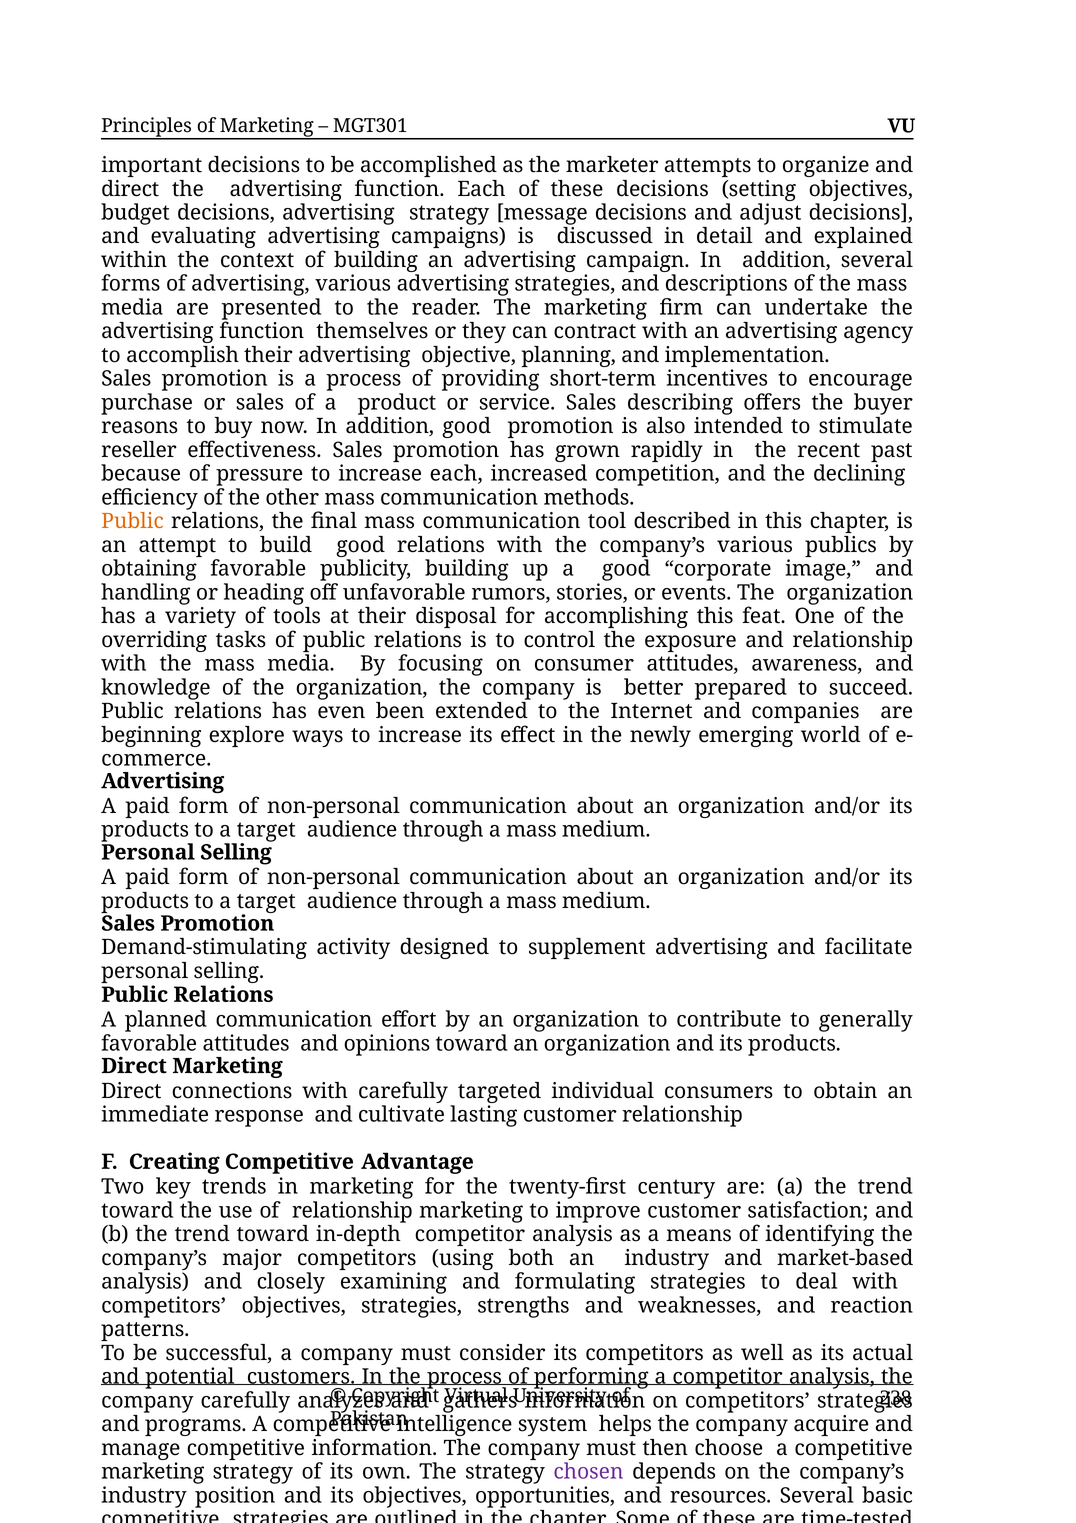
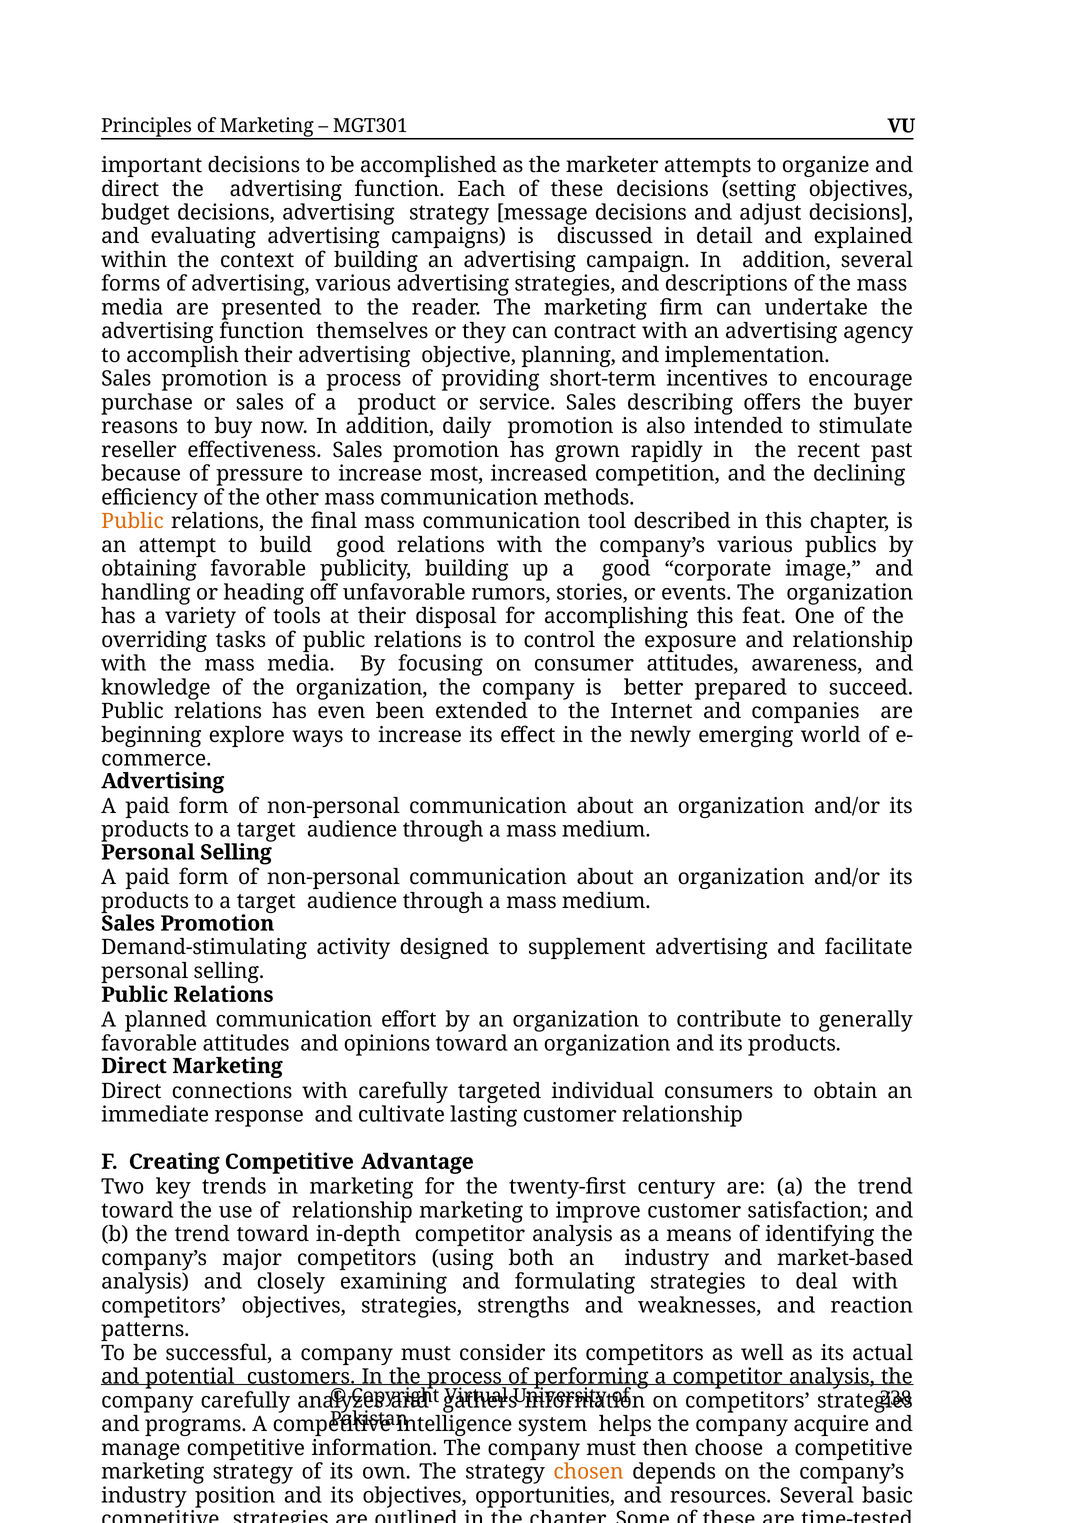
addition good: good -> daily
increase each: each -> most
chosen colour: purple -> orange
